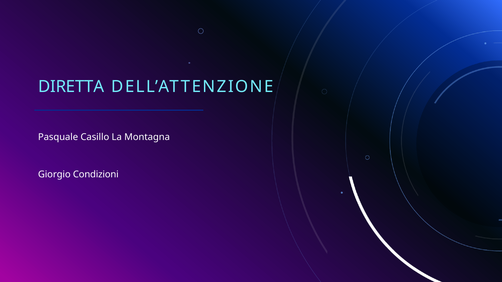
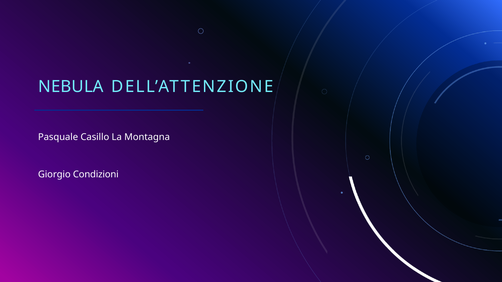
DIRETTA: DIRETTA -> NEBULA
